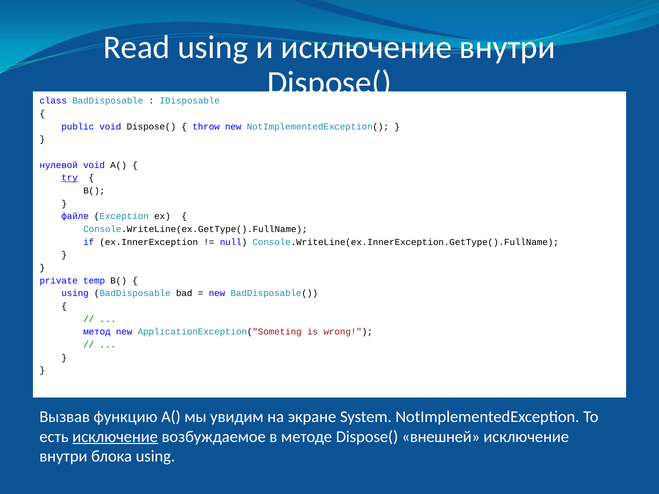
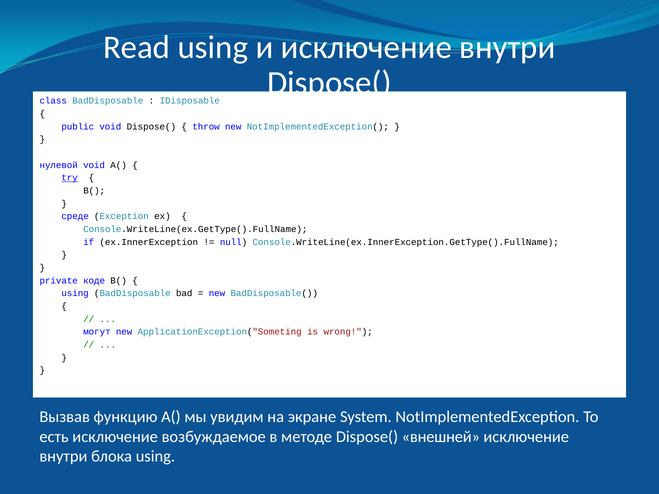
файле: файле -> среде
temp: temp -> коде
метод: метод -> могут
исключение at (115, 437) underline: present -> none
